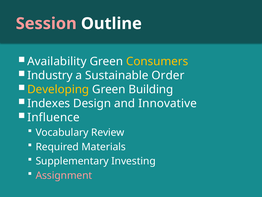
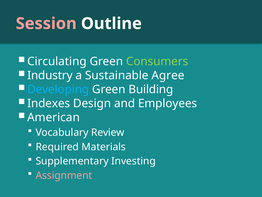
Availability: Availability -> Circulating
Consumers colour: yellow -> light green
Order: Order -> Agree
Developing colour: yellow -> light blue
Innovative: Innovative -> Employees
Influence: Influence -> American
